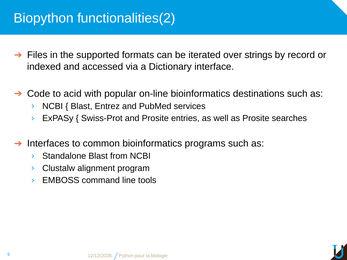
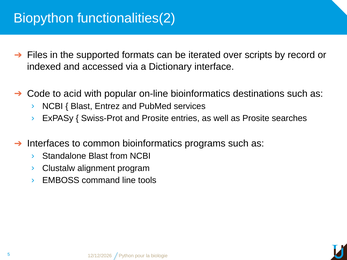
strings: strings -> scripts
